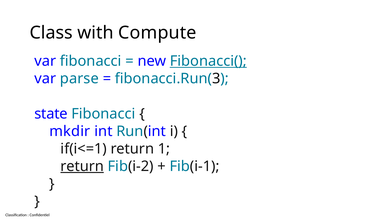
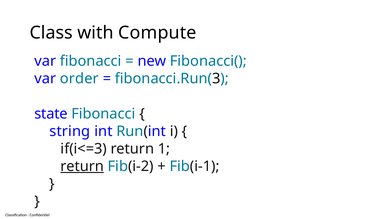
Fibonacci( underline: present -> none
parse: parse -> order
mkdir: mkdir -> string
if(i<=1: if(i<=1 -> if(i<=3
